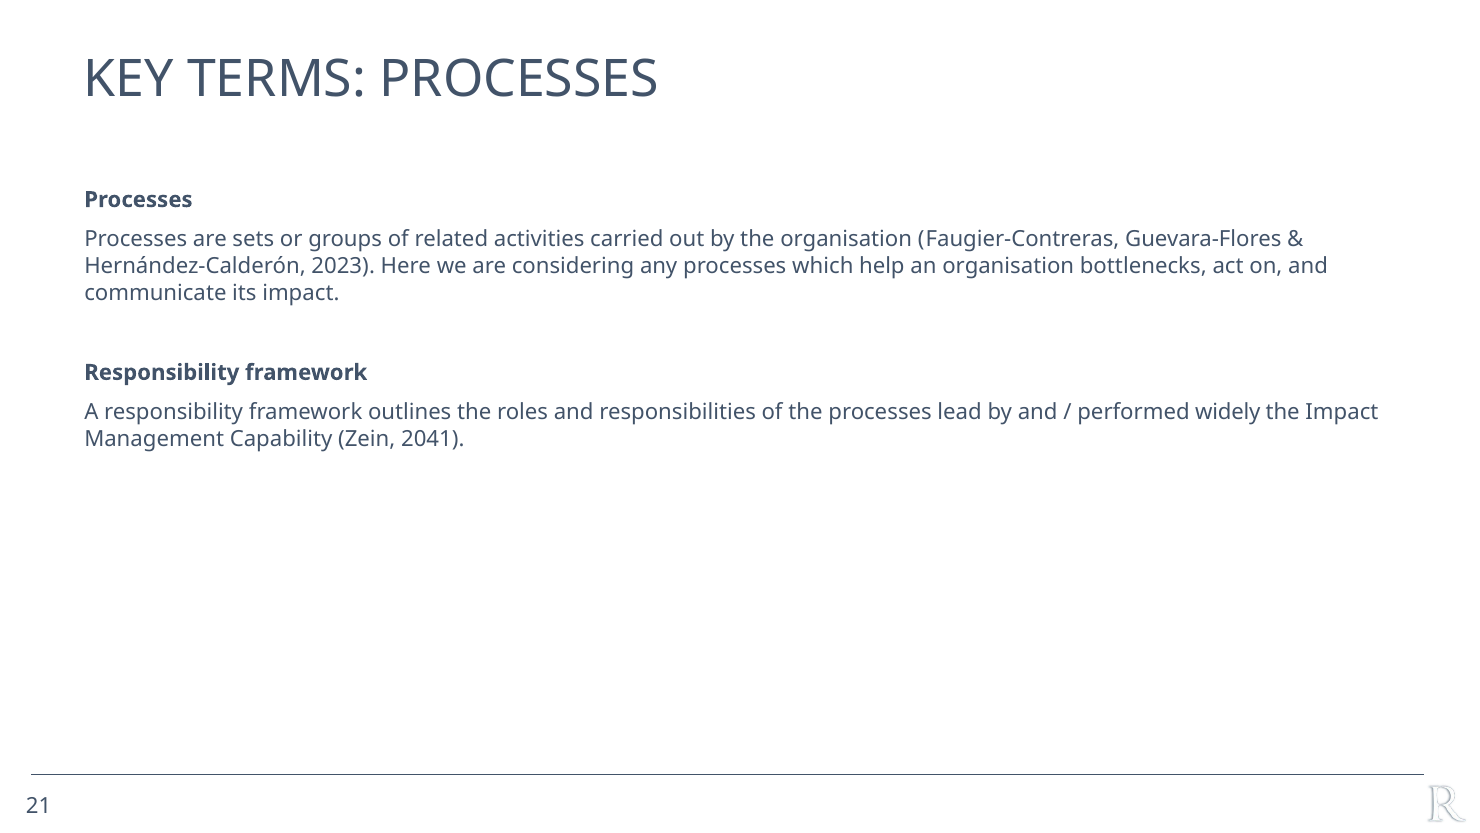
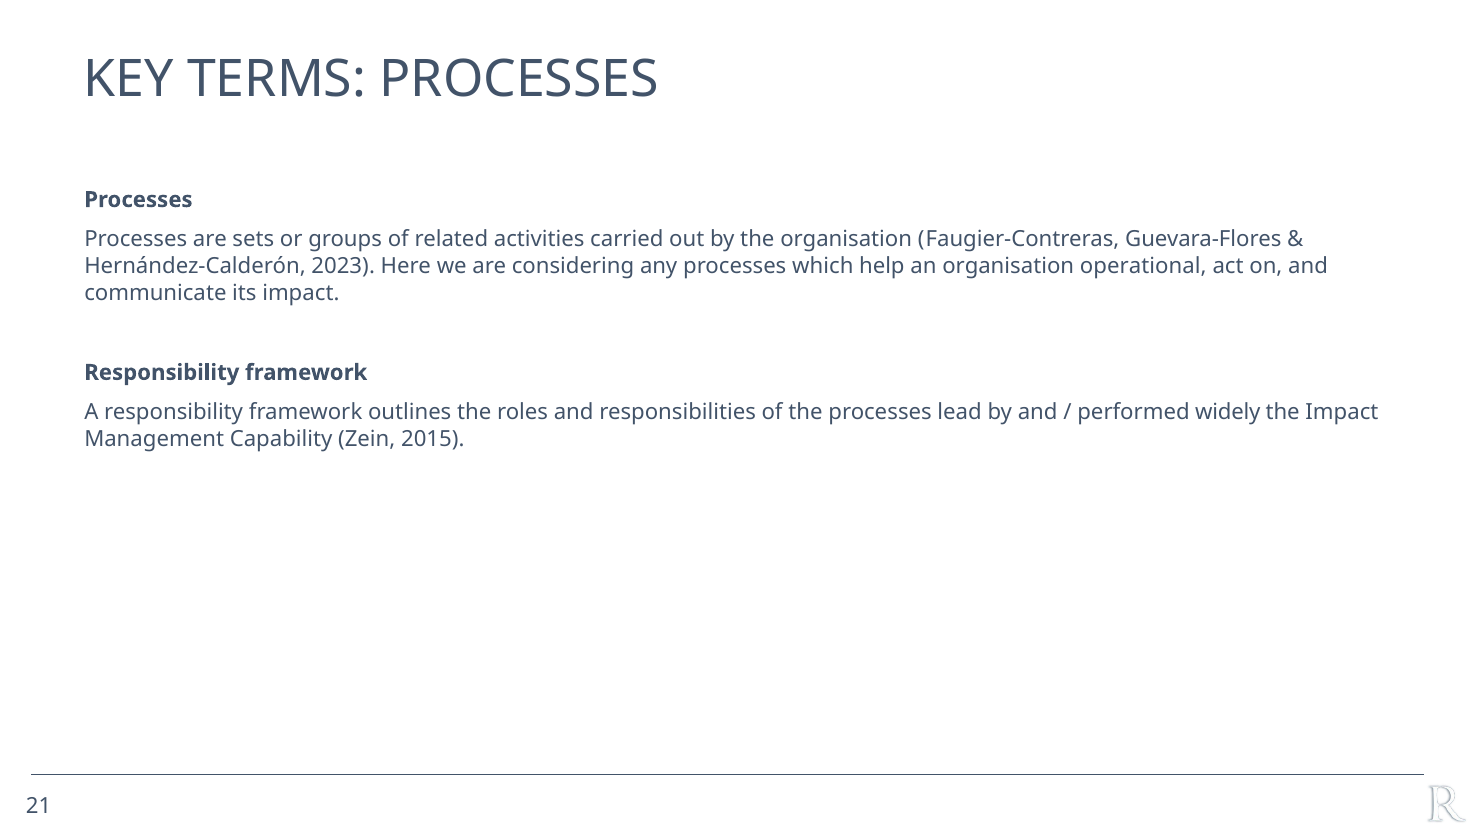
bottlenecks: bottlenecks -> operational
2041: 2041 -> 2015
